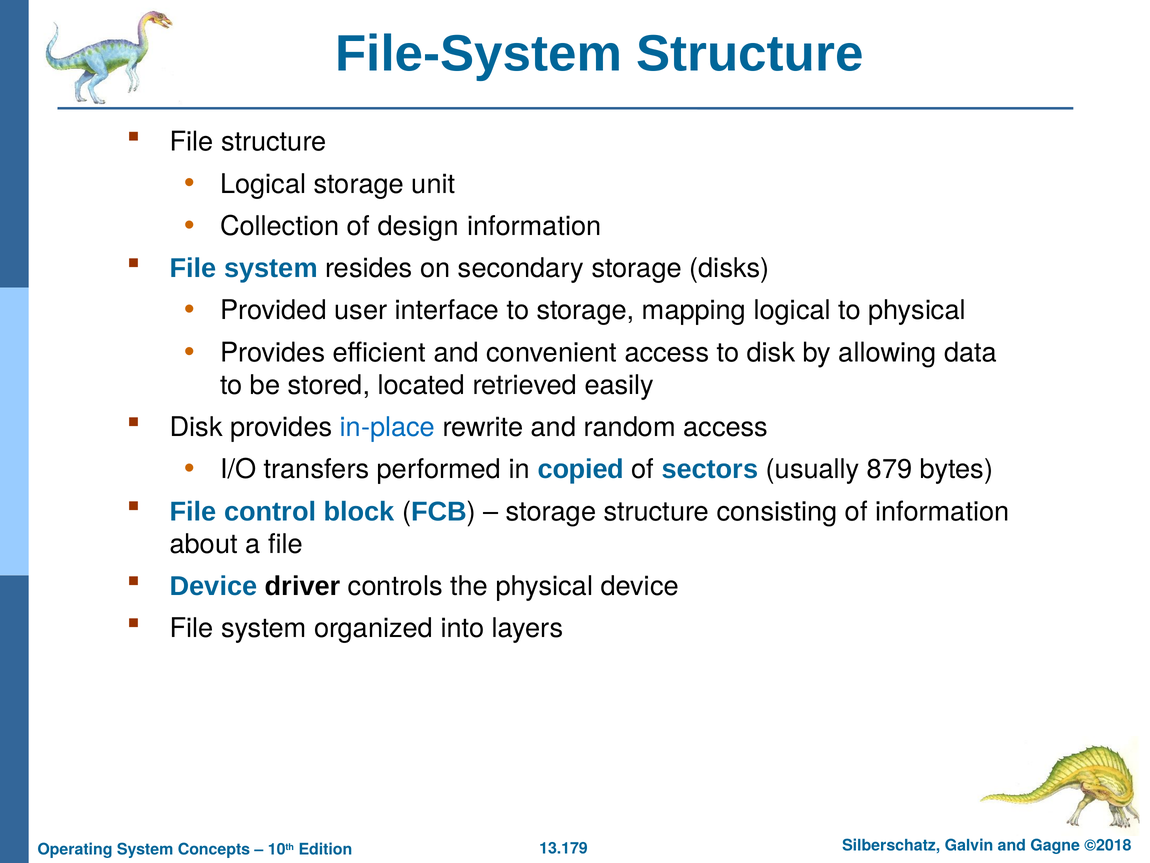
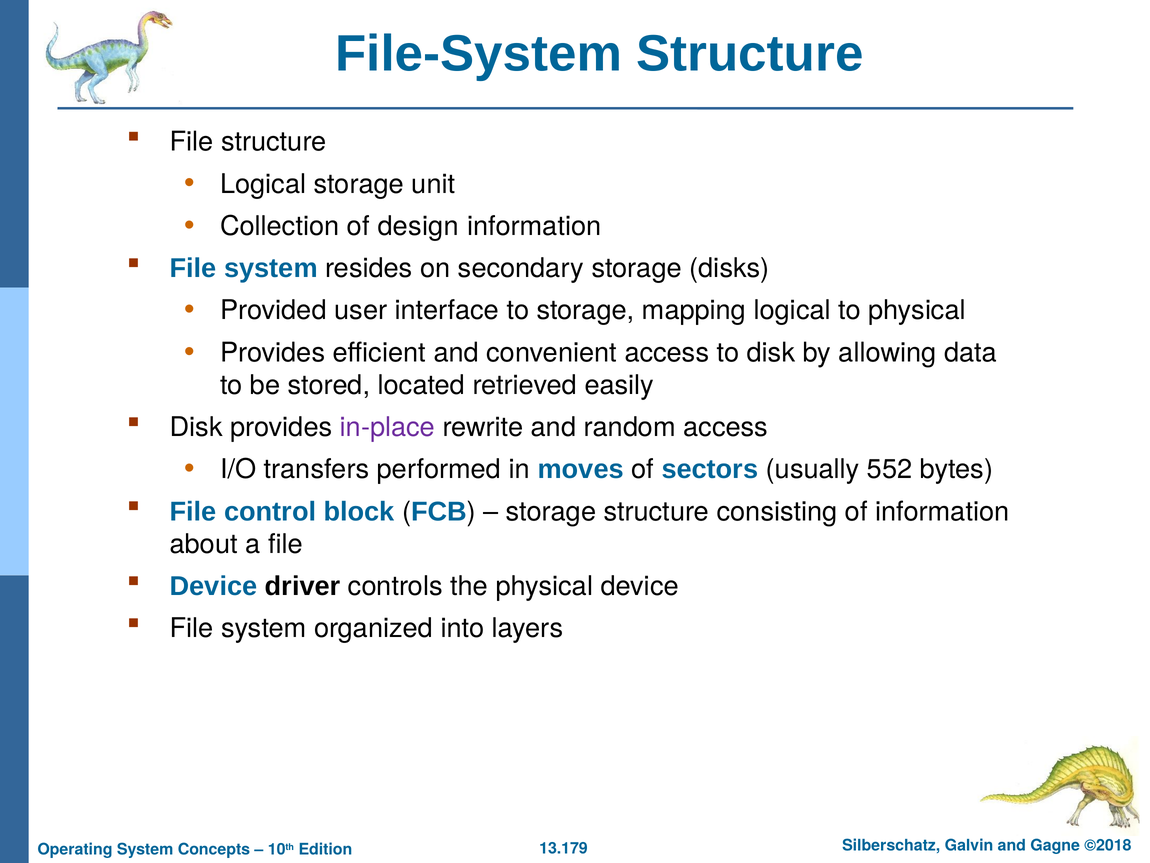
in-place colour: blue -> purple
copied: copied -> moves
879: 879 -> 552
